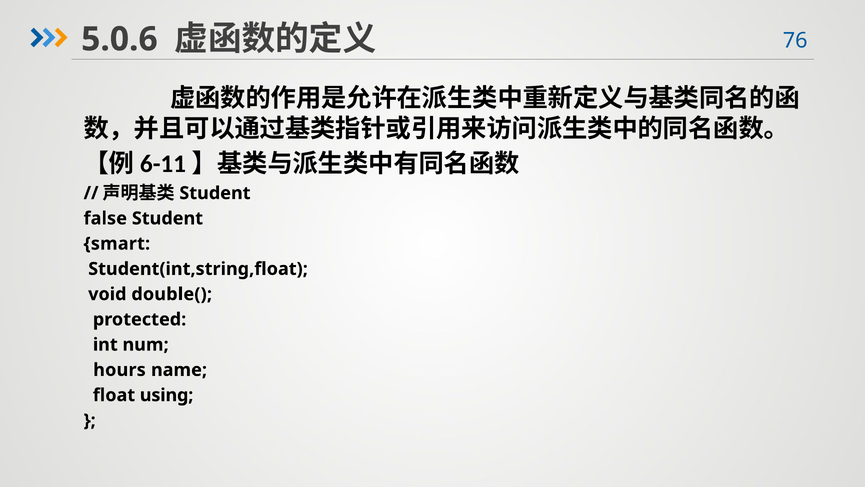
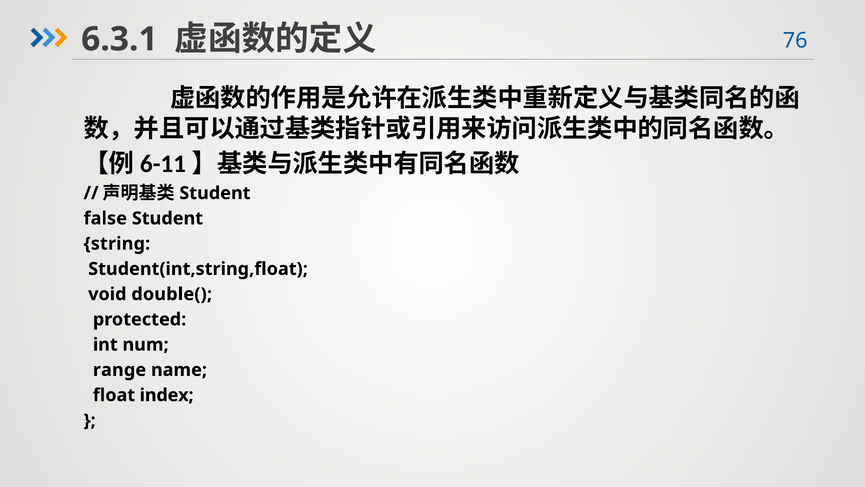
5.0.6: 5.0.6 -> 6.3.1
smart: smart -> string
hours: hours -> range
using: using -> index
